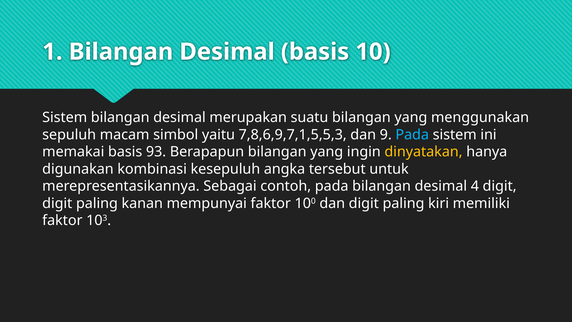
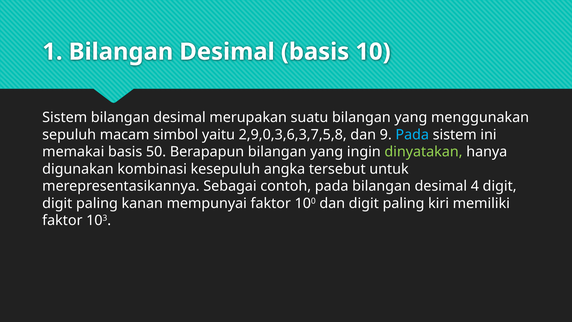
7,8,6,9,7,1,5,5,3: 7,8,6,9,7,1,5,5,3 -> 2,9,0,3,6,3,7,5,8
93: 93 -> 50
dinyatakan colour: yellow -> light green
